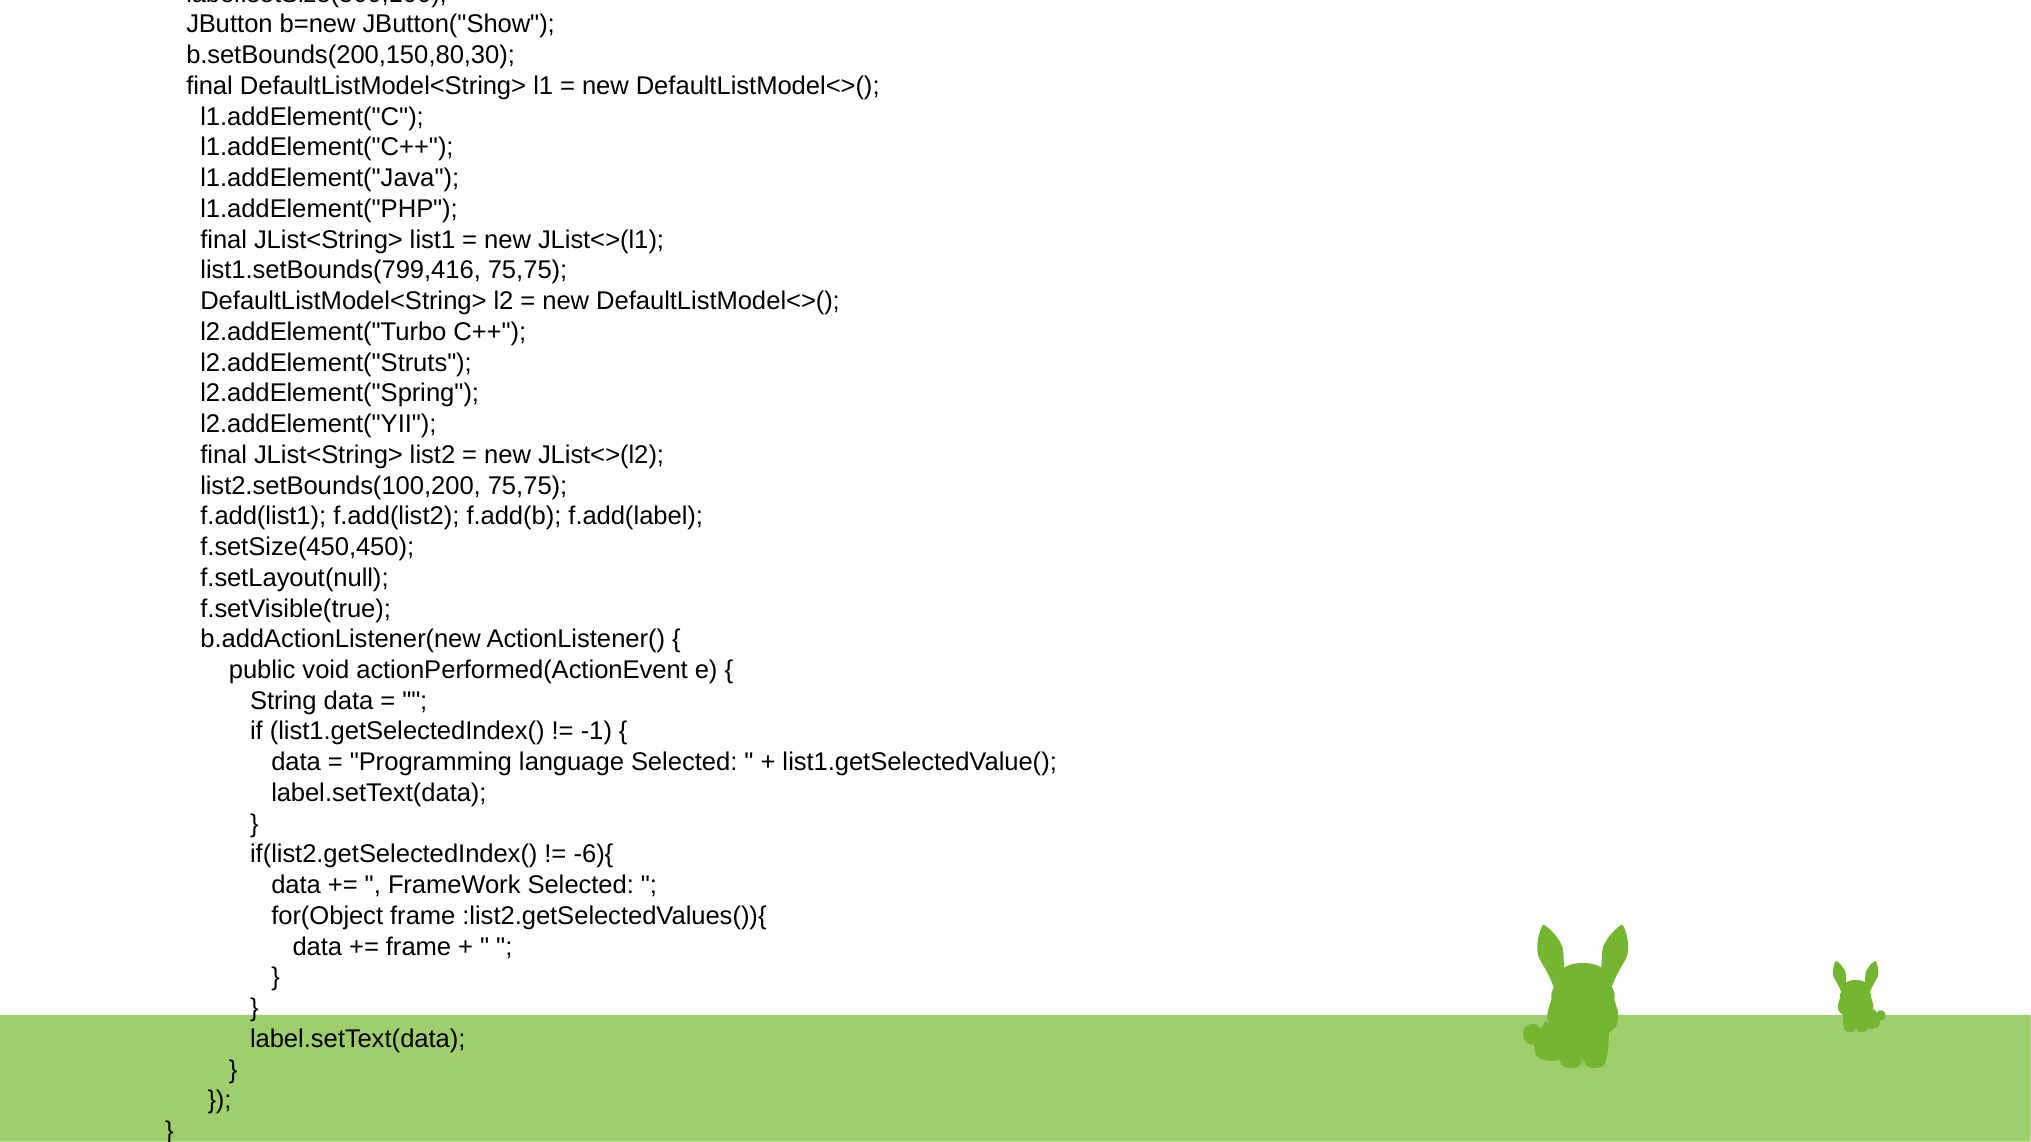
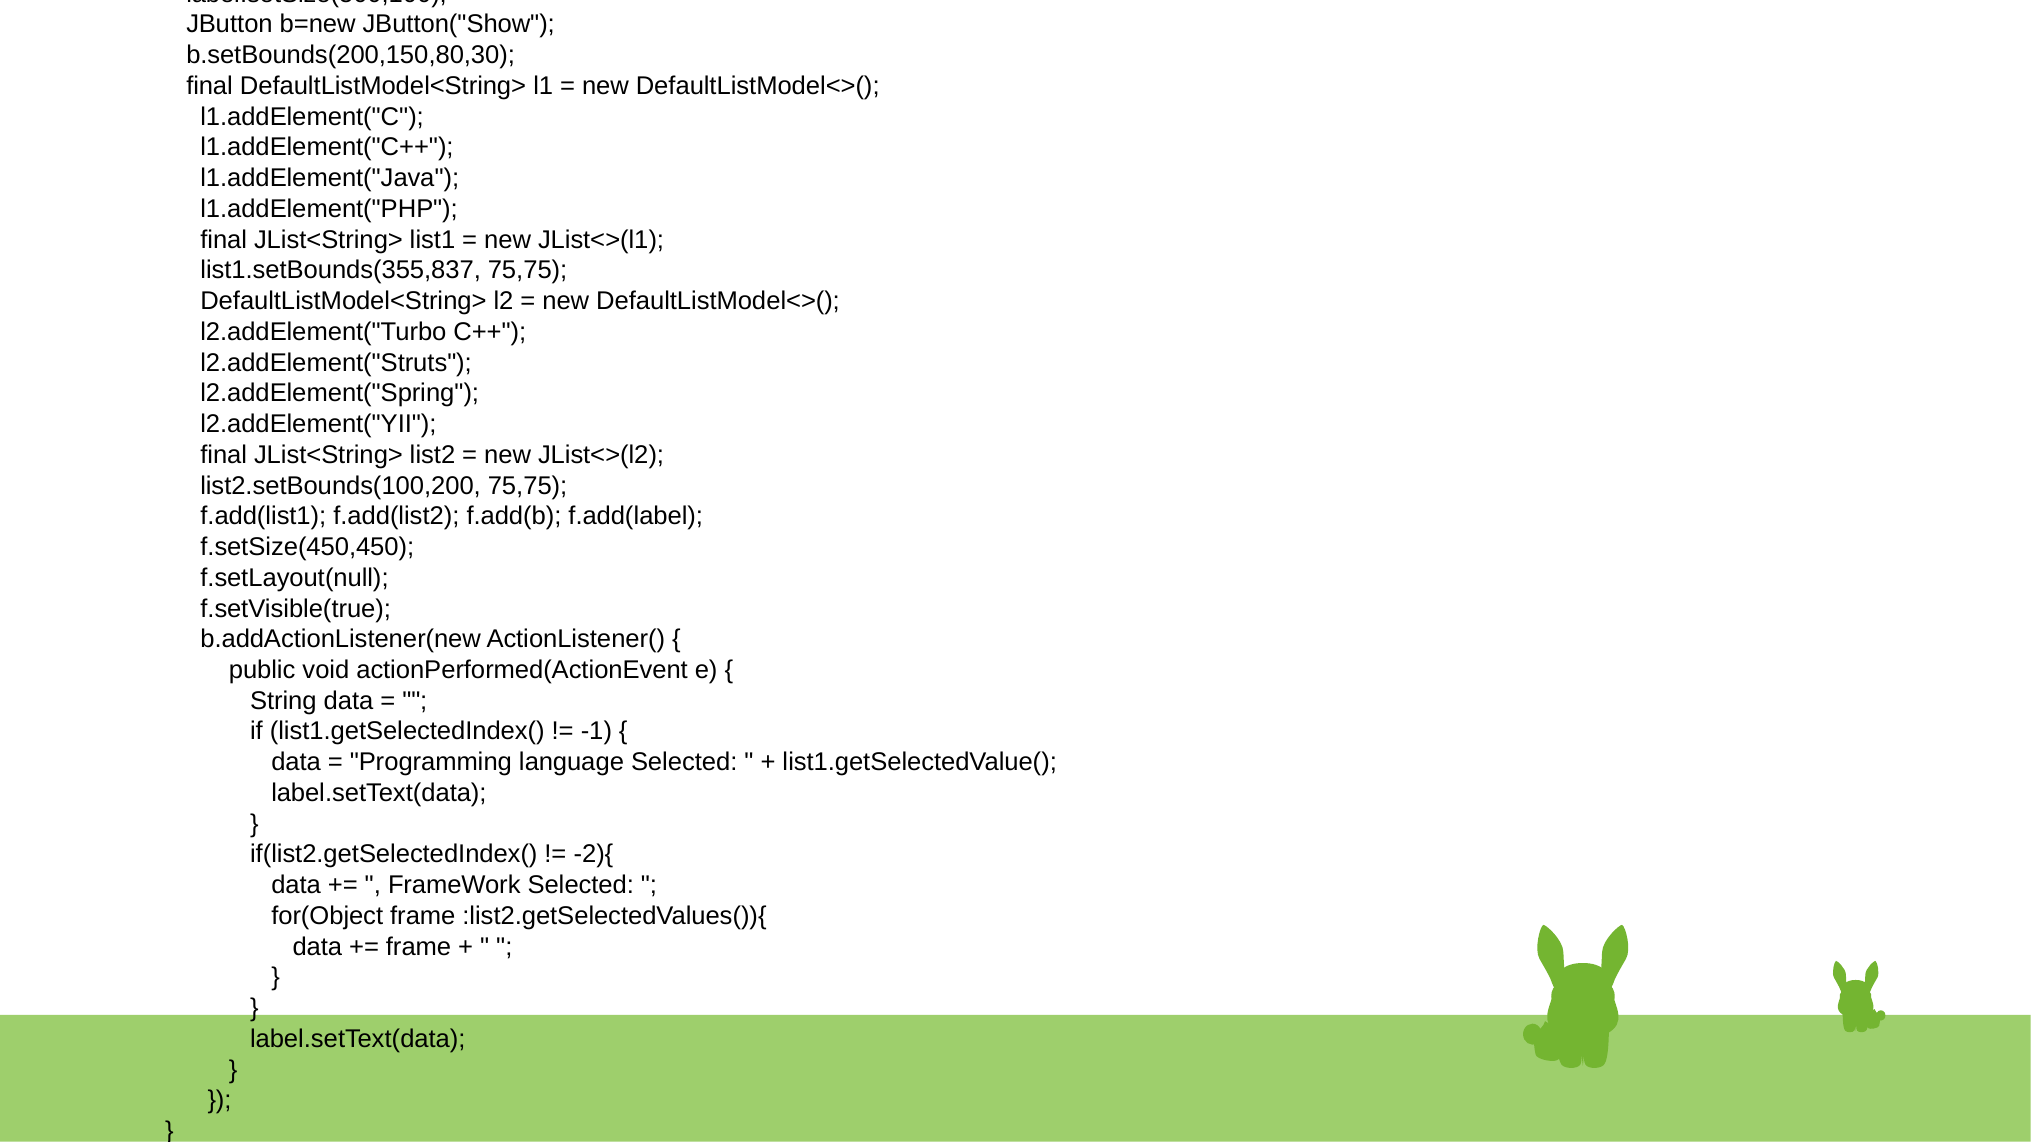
list1.setBounds(799,416: list1.setBounds(799,416 -> list1.setBounds(355,837
-6){: -6){ -> -2){
